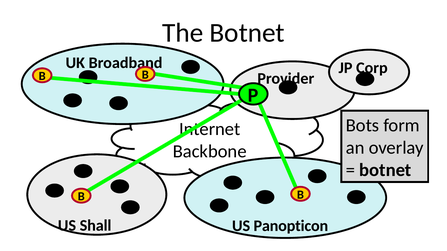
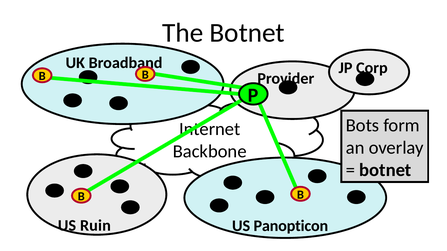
Shall: Shall -> Ruin
